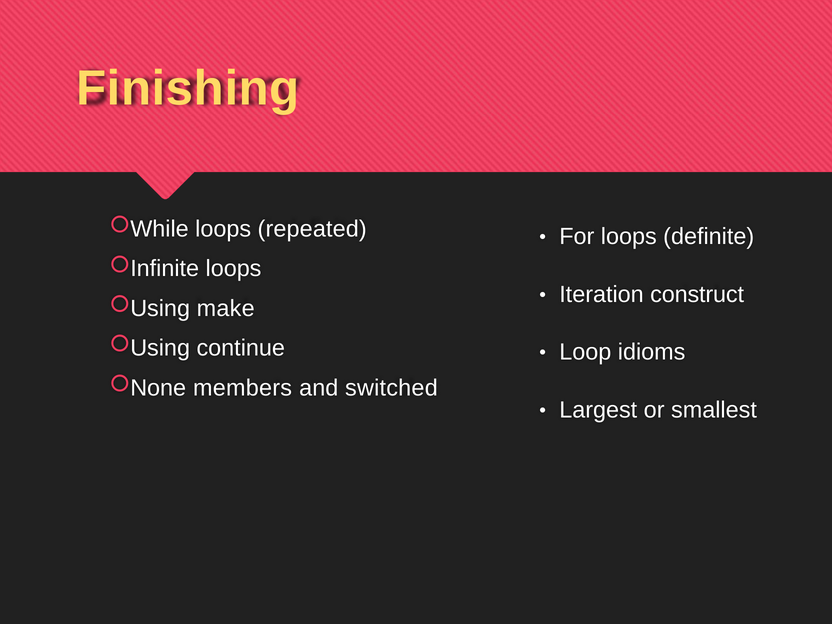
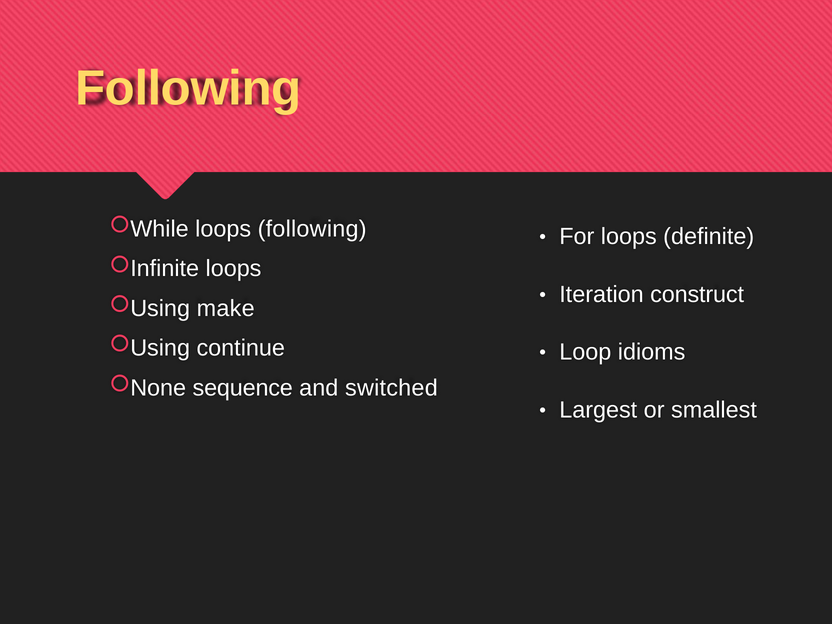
Finishing at (188, 88): Finishing -> Following
loops repeated: repeated -> following
members: members -> sequence
